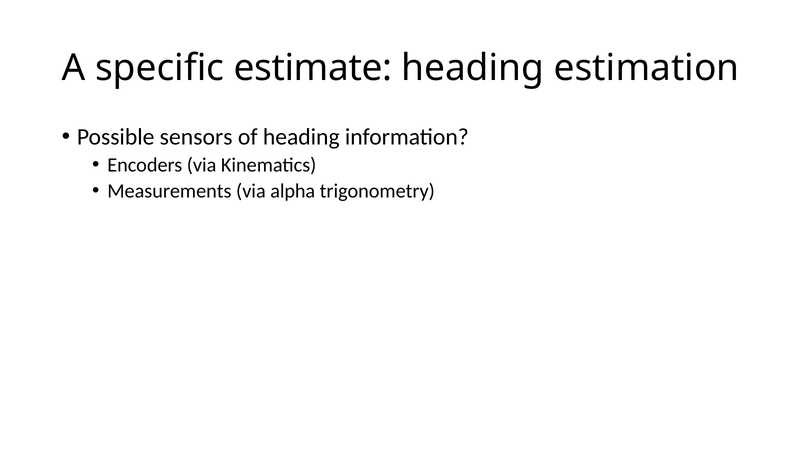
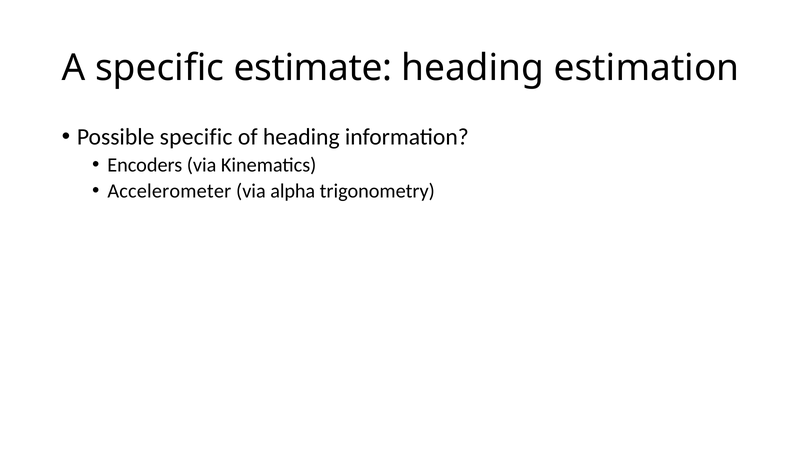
Possible sensors: sensors -> specific
Measurements: Measurements -> Accelerometer
